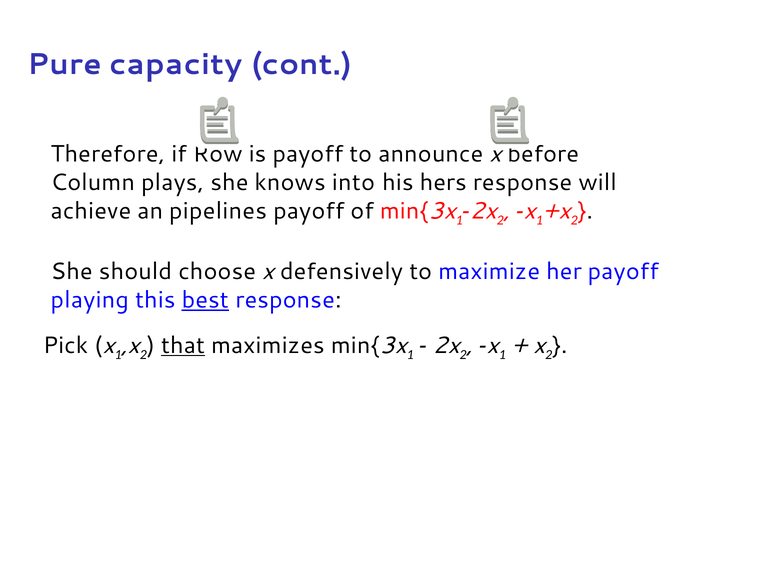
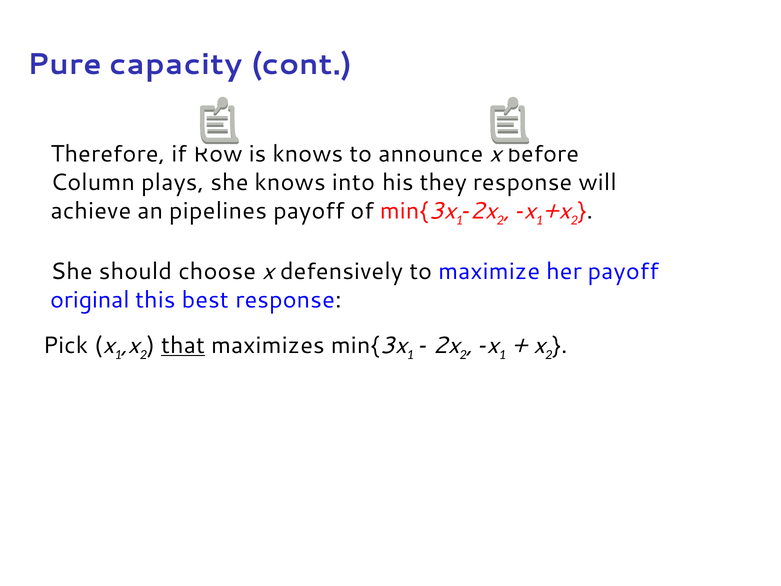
is payoﬀ: payoﬀ -> knows
hers: hers -> they
playing: playing -> original
best underline: present -> none
